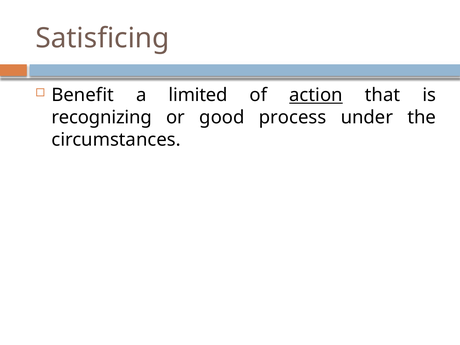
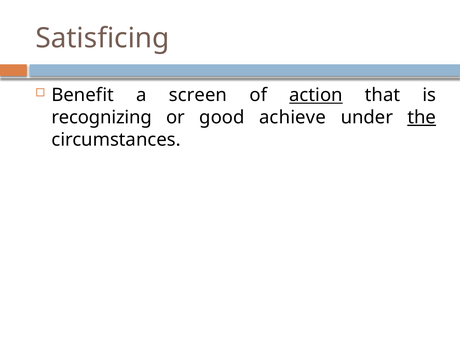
limited: limited -> screen
process: process -> achieve
the underline: none -> present
